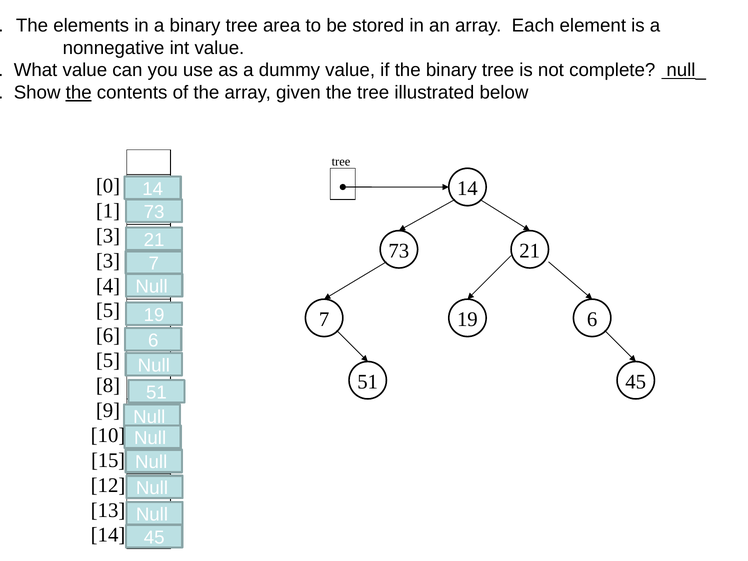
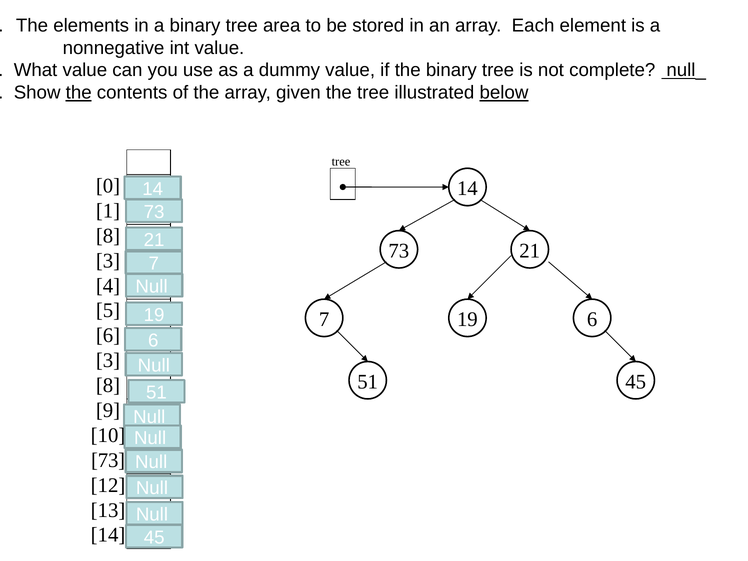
below underline: none -> present
3 at (108, 236): 3 -> 8
5 at (108, 361): 5 -> 3
15 at (108, 460): 15 -> 73
